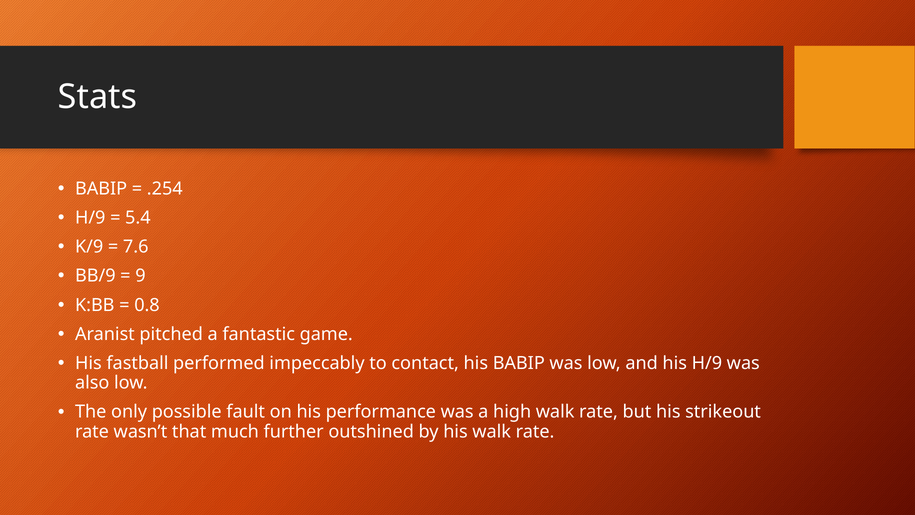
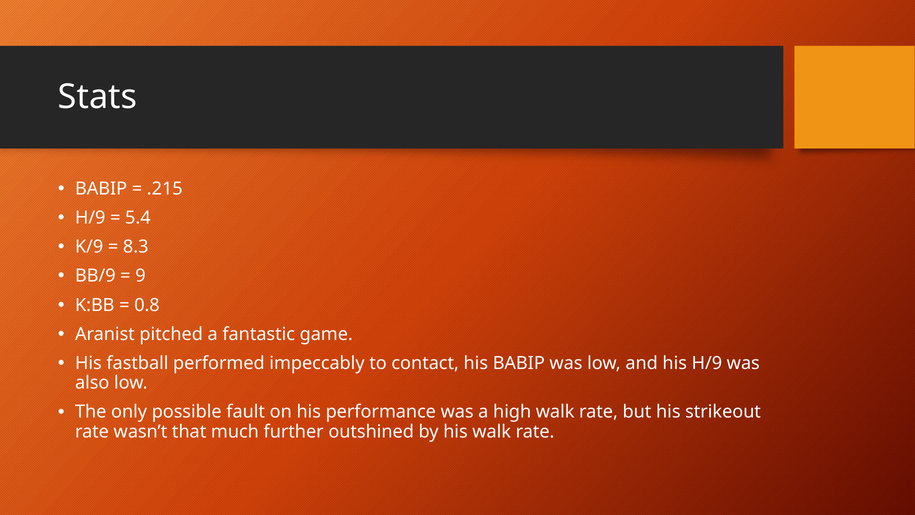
.254: .254 -> .215
7.6: 7.6 -> 8.3
